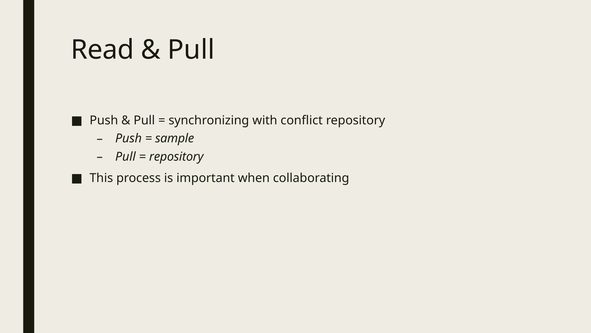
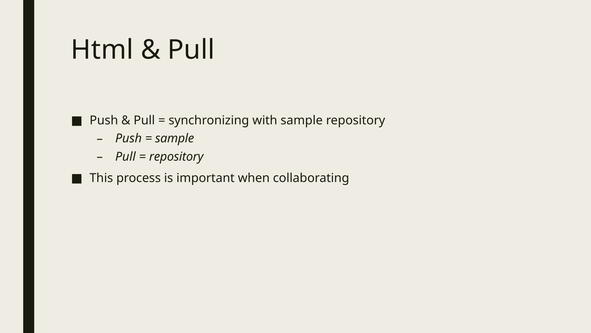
Read: Read -> Html
with conflict: conflict -> sample
